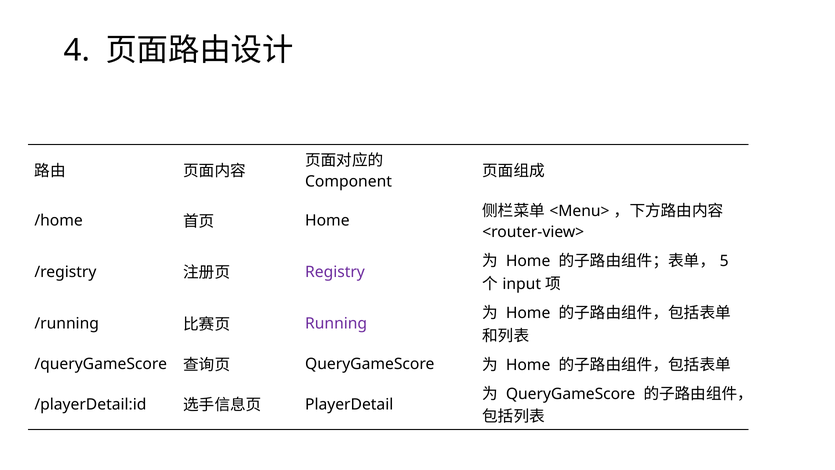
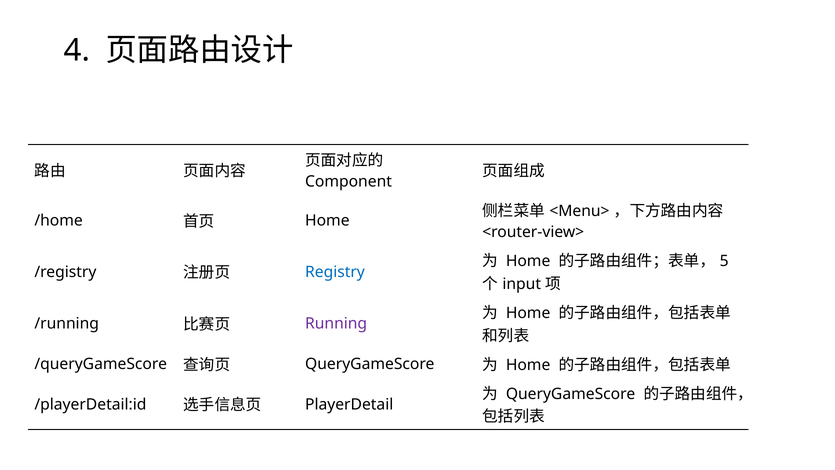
Registry colour: purple -> blue
